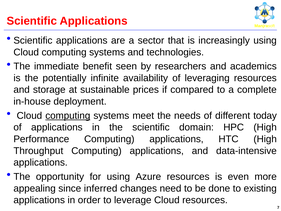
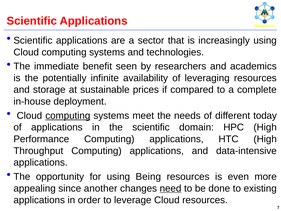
Azure: Azure -> Being
inferred: inferred -> another
need underline: none -> present
